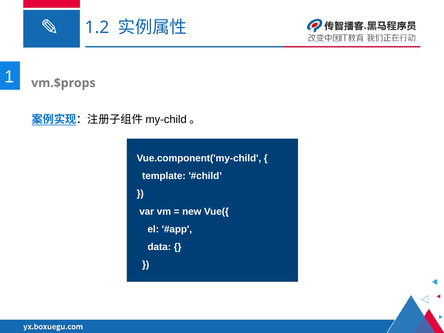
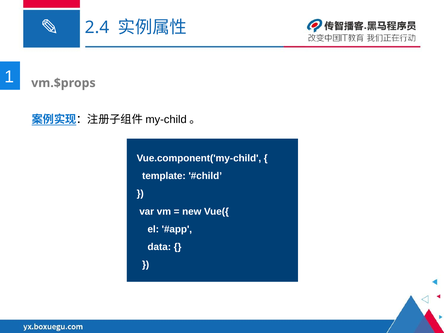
1.2: 1.2 -> 2.4
